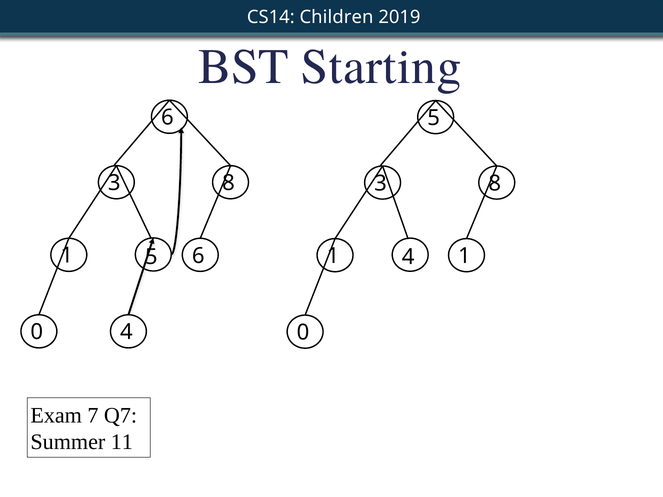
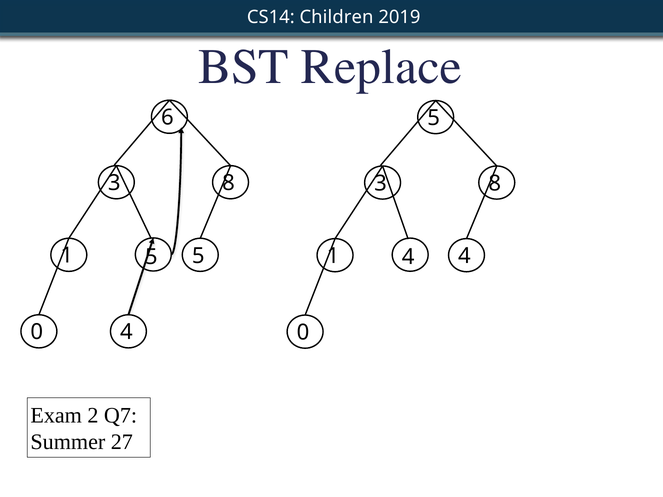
Starting: Starting -> Replace
6 at (198, 256): 6 -> 5
4 1: 1 -> 4
7: 7 -> 2
11: 11 -> 27
